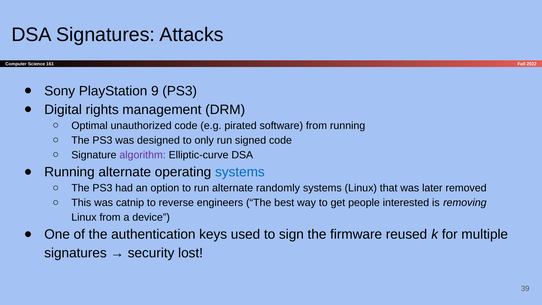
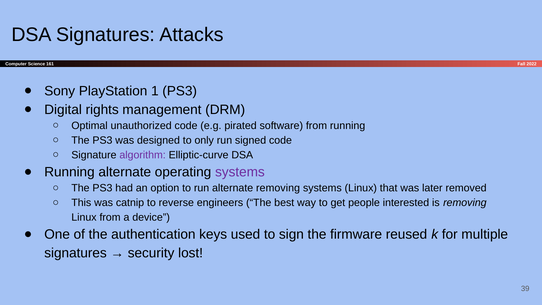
9: 9 -> 1
systems at (240, 172) colour: blue -> purple
alternate randomly: randomly -> removing
